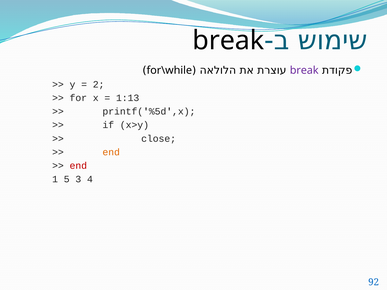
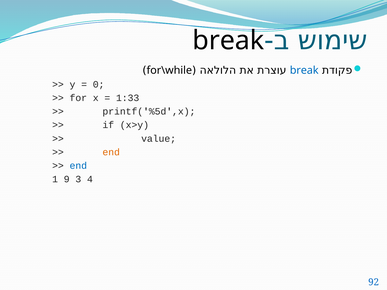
break at (304, 70) colour: purple -> blue
2: 2 -> 0
1:13: 1:13 -> 1:33
close: close -> value
end at (78, 166) colour: red -> blue
5: 5 -> 9
